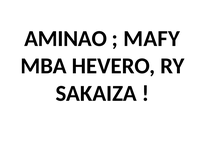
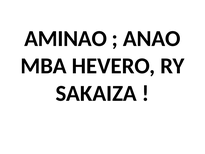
MAFY: MAFY -> ANAO
